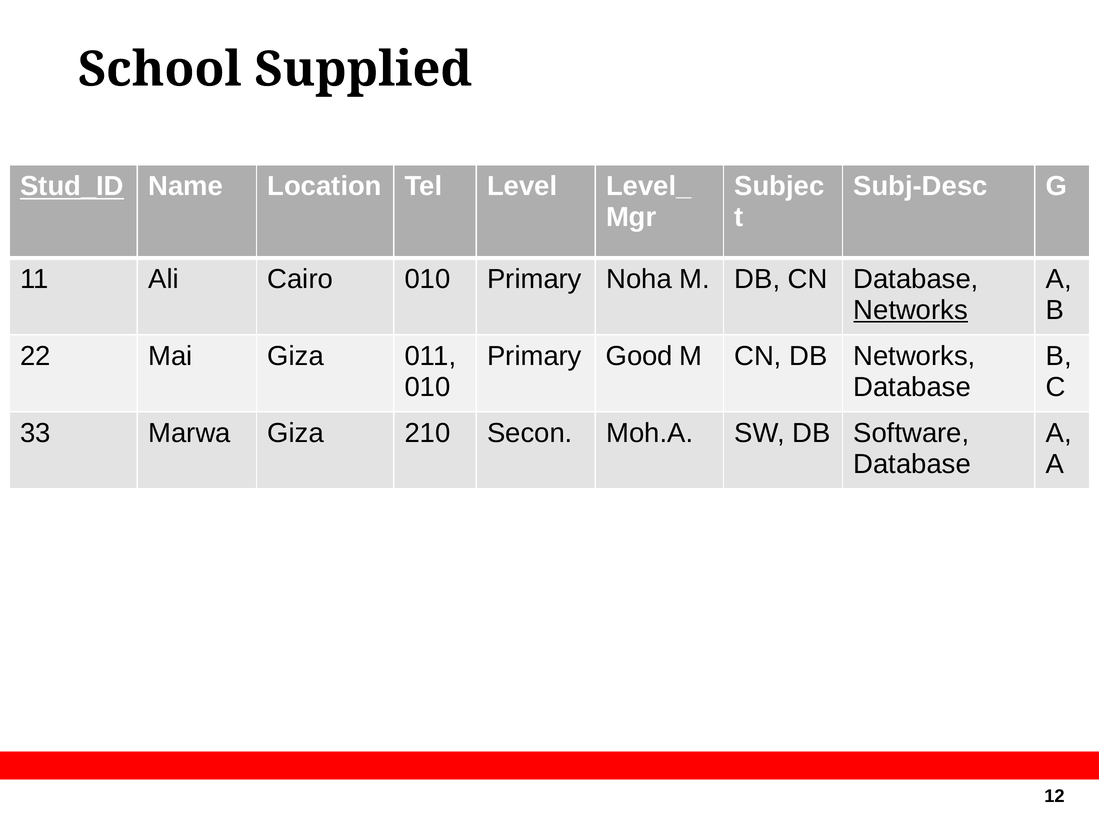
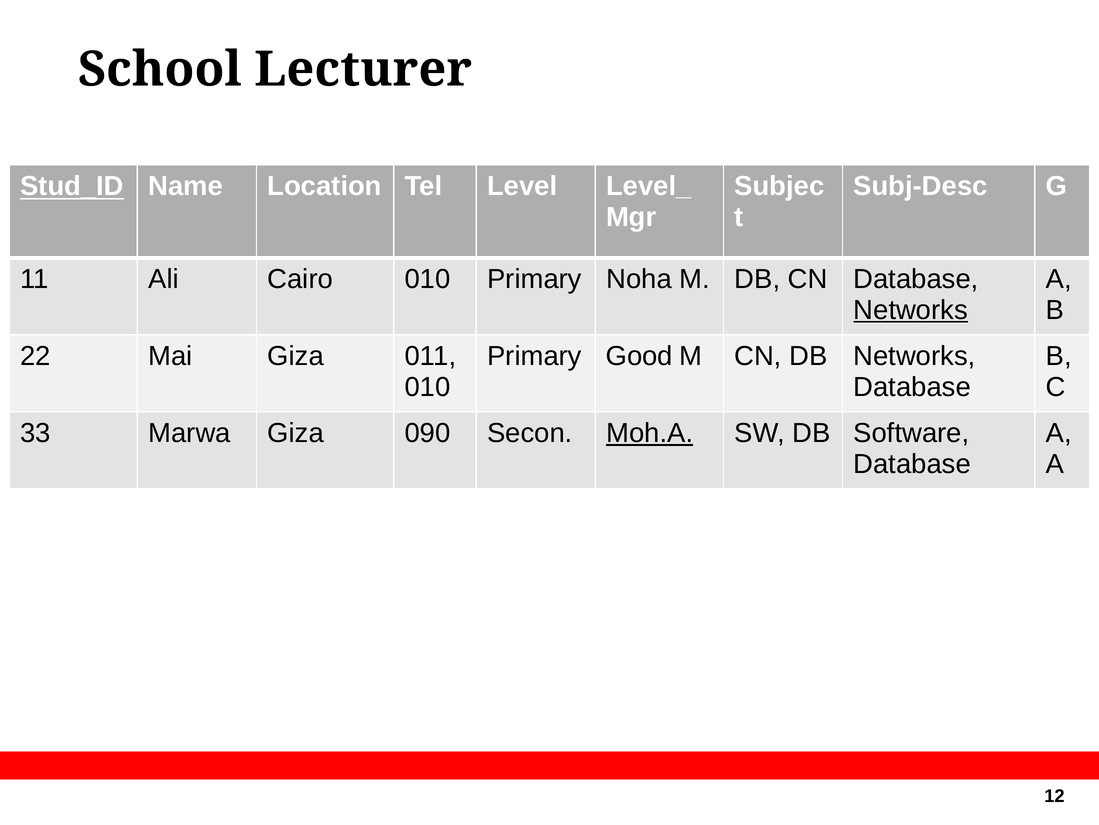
Supplied: Supplied -> Lecturer
210: 210 -> 090
Moh.A underline: none -> present
